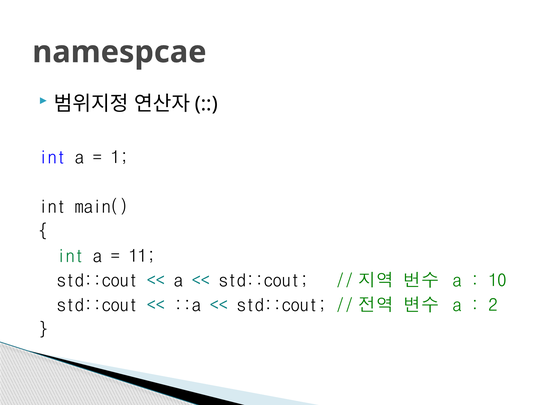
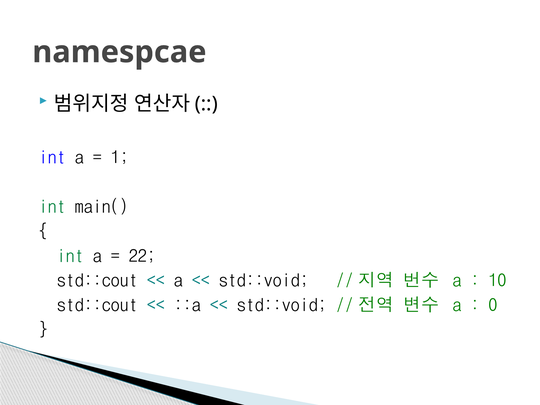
int at (52, 207) colour: black -> green
11: 11 -> 22
std::cout at (264, 281): std::cout -> std::void
std::cout at (282, 305): std::cout -> std::void
2: 2 -> 0
